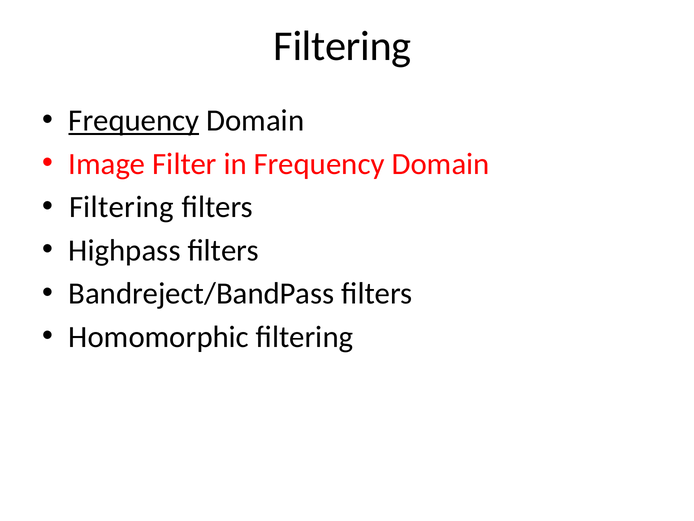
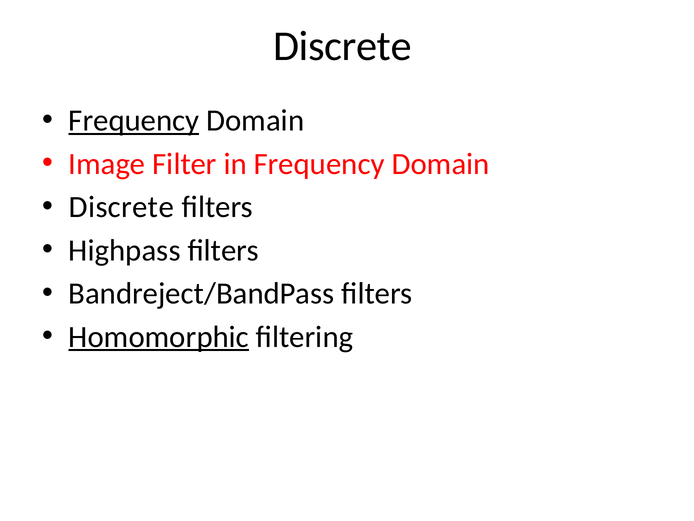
Filtering at (342, 46): Filtering -> Discrete
Filtering at (121, 207): Filtering -> Discrete
Homomorphic underline: none -> present
